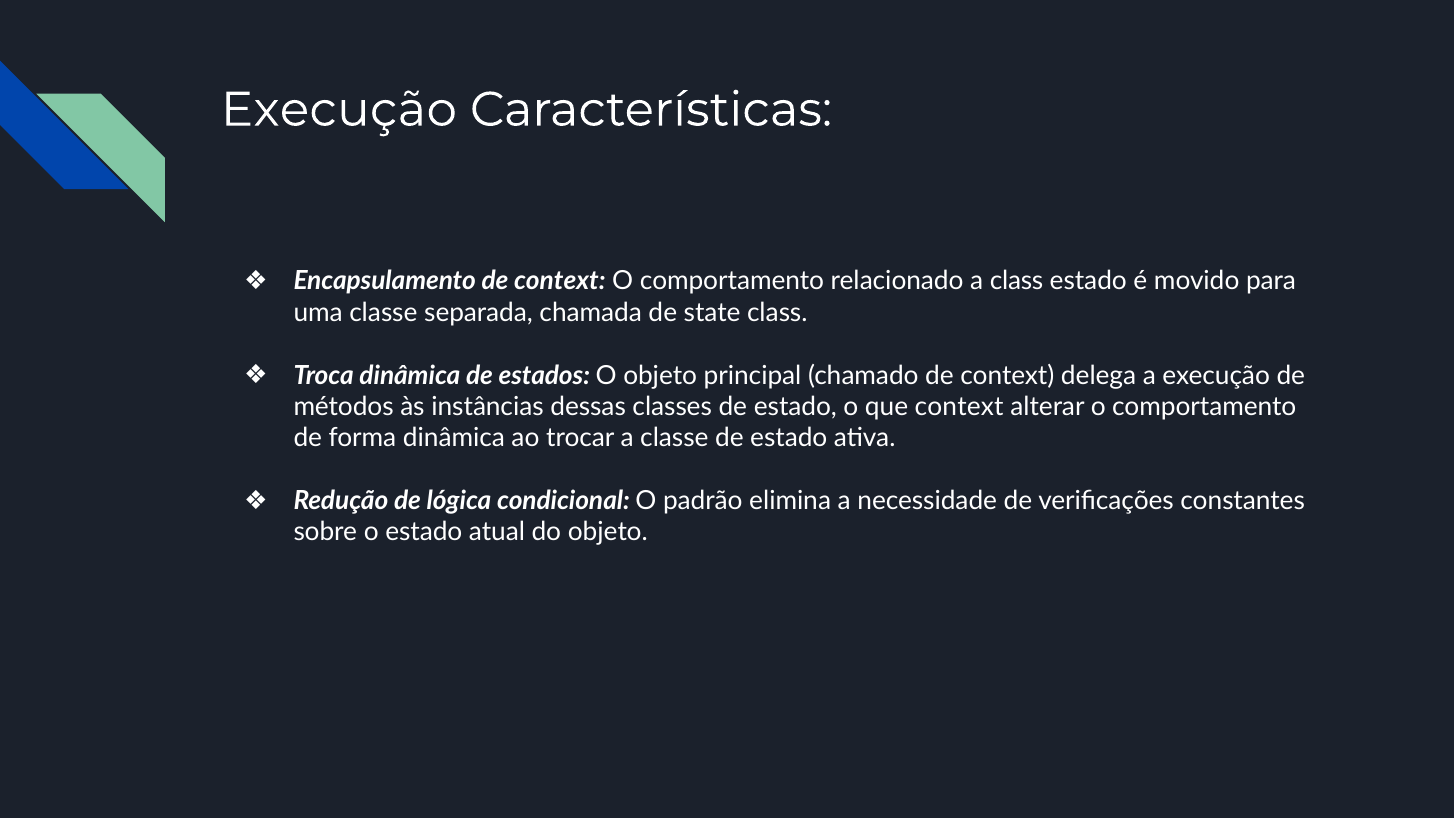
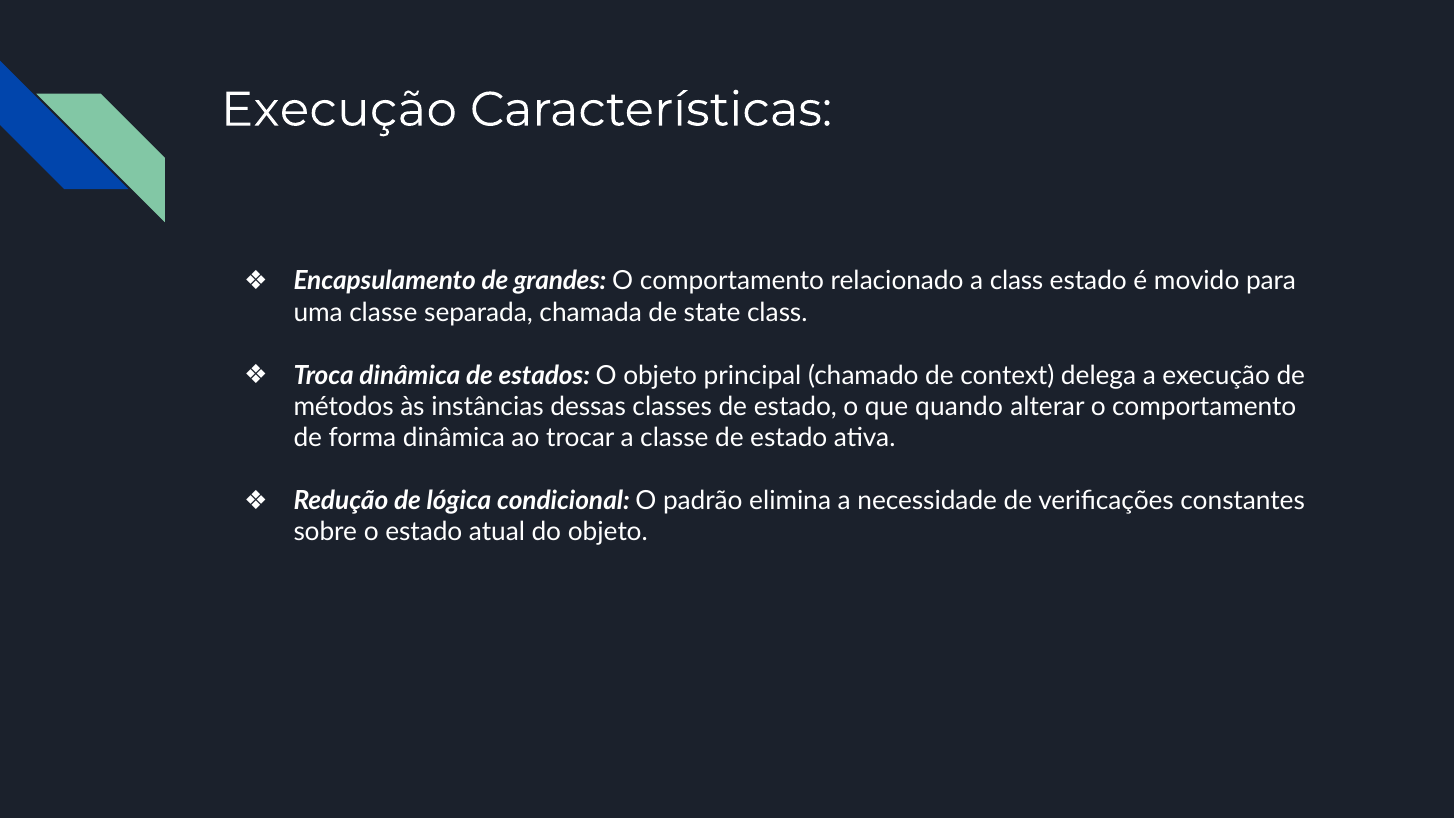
Encapsulamento de context: context -> grandes
que context: context -> quando
